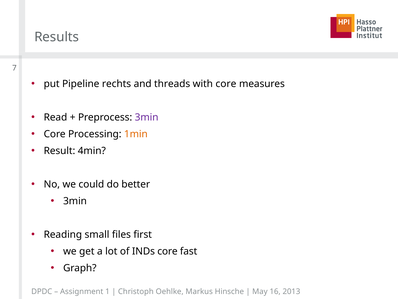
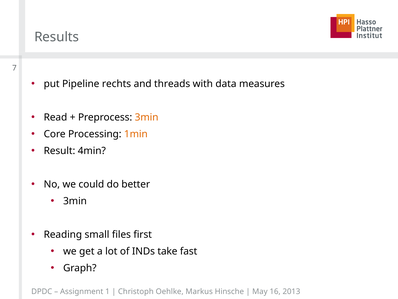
with core: core -> data
3min at (147, 117) colour: purple -> orange
INDs core: core -> take
